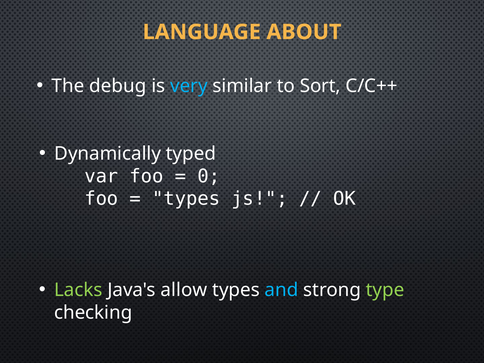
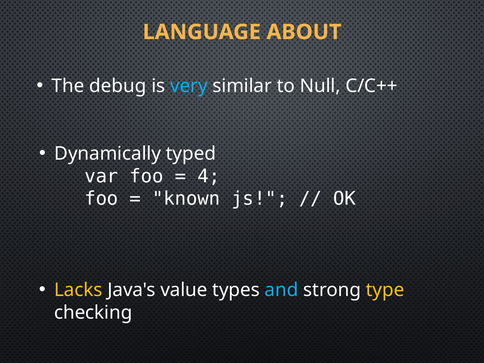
Sort: Sort -> Null
0: 0 -> 4
types at (186, 199): types -> known
Lacks colour: light green -> yellow
allow: allow -> value
type colour: light green -> yellow
